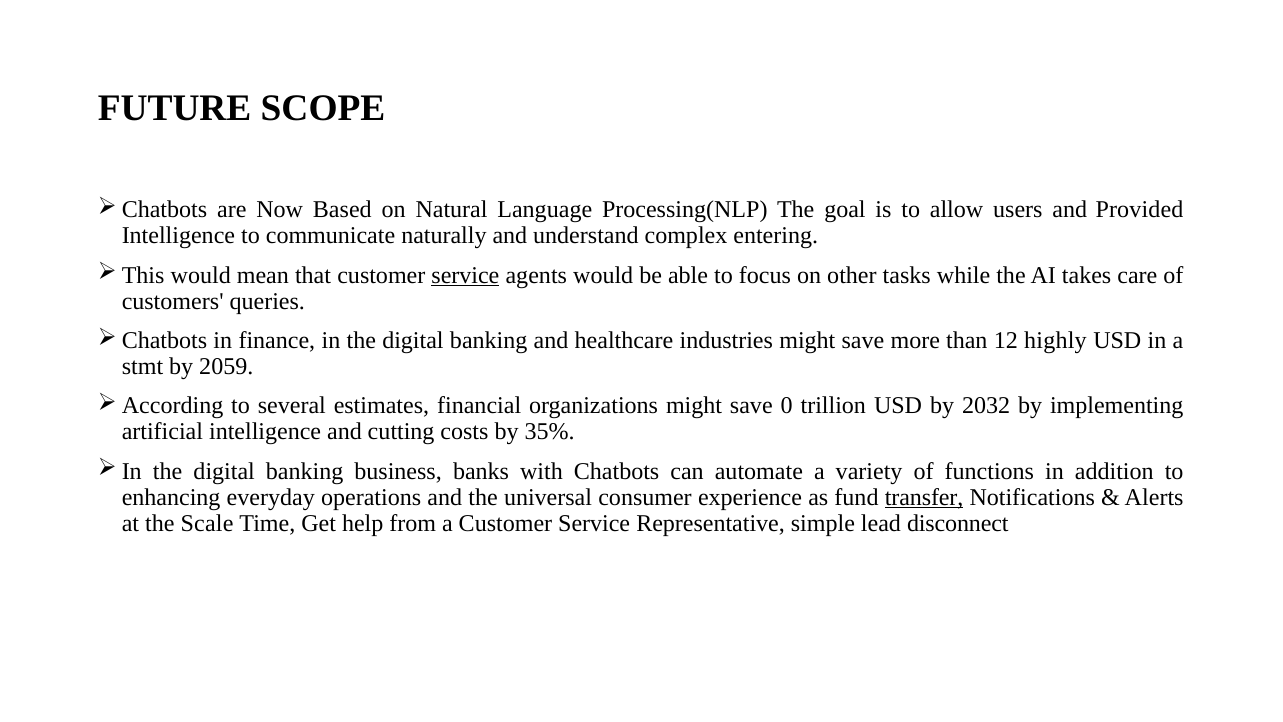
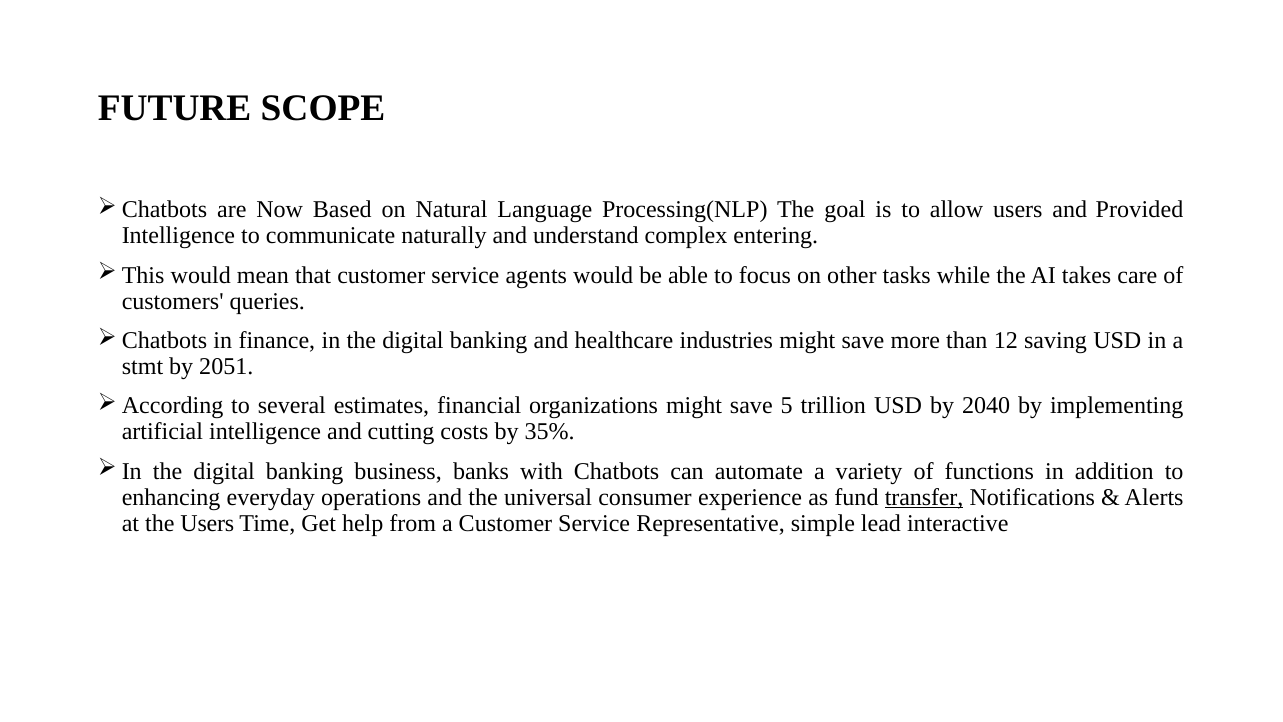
service at (465, 275) underline: present -> none
highly: highly -> saving
2059: 2059 -> 2051
0: 0 -> 5
2032: 2032 -> 2040
the Scale: Scale -> Users
disconnect: disconnect -> interactive
